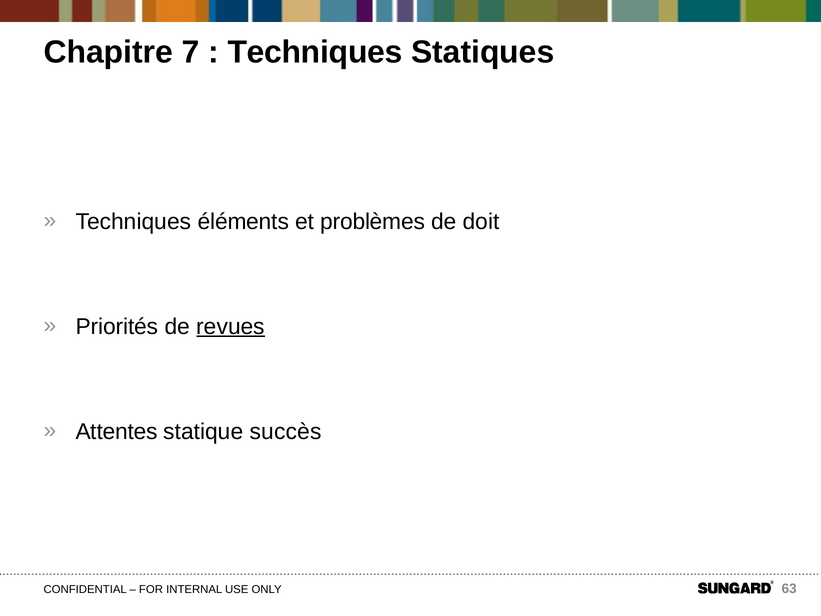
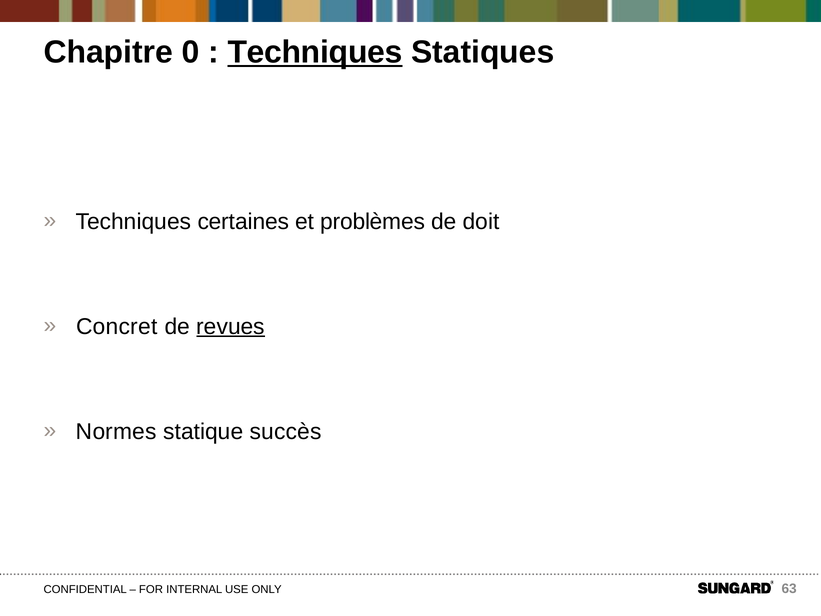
7: 7 -> 0
Techniques at (315, 52) underline: none -> present
éléments: éléments -> certaines
Priorités: Priorités -> Concret
Attentes: Attentes -> Normes
